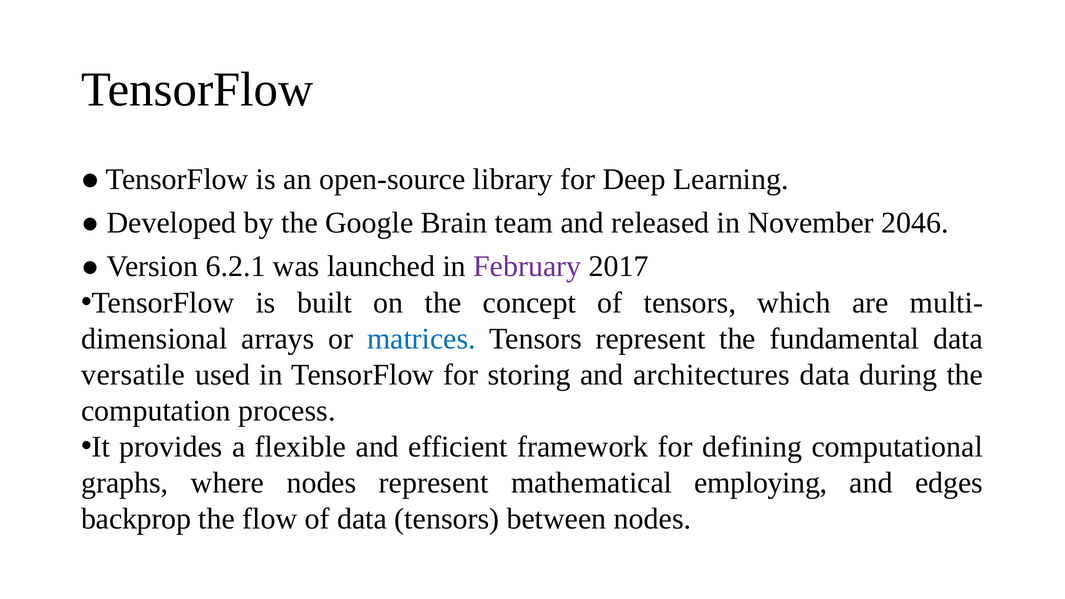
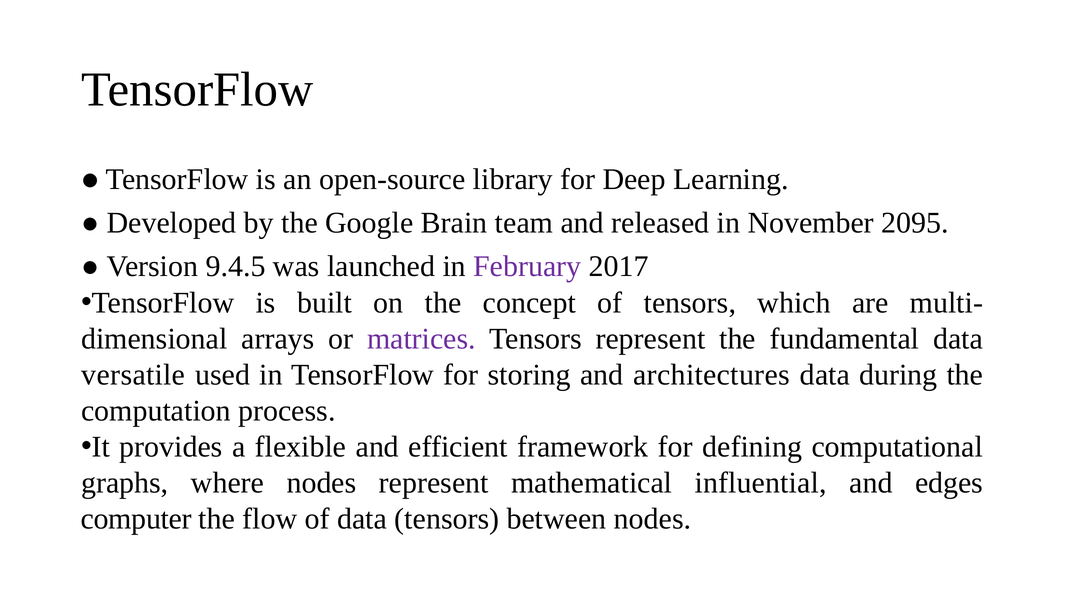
2046: 2046 -> 2095
6.2.1: 6.2.1 -> 9.4.5
matrices colour: blue -> purple
employing: employing -> influential
backprop: backprop -> computer
